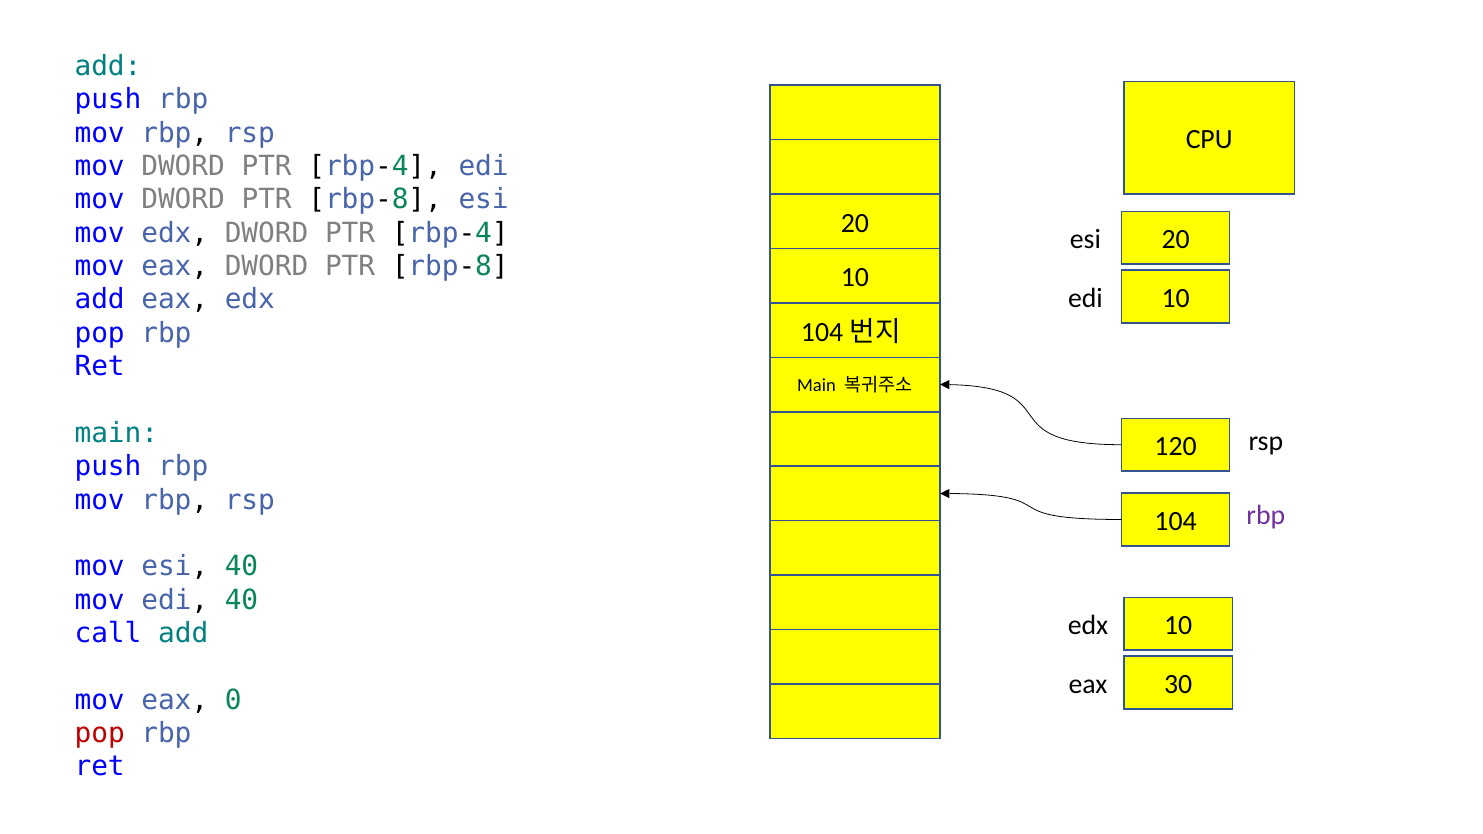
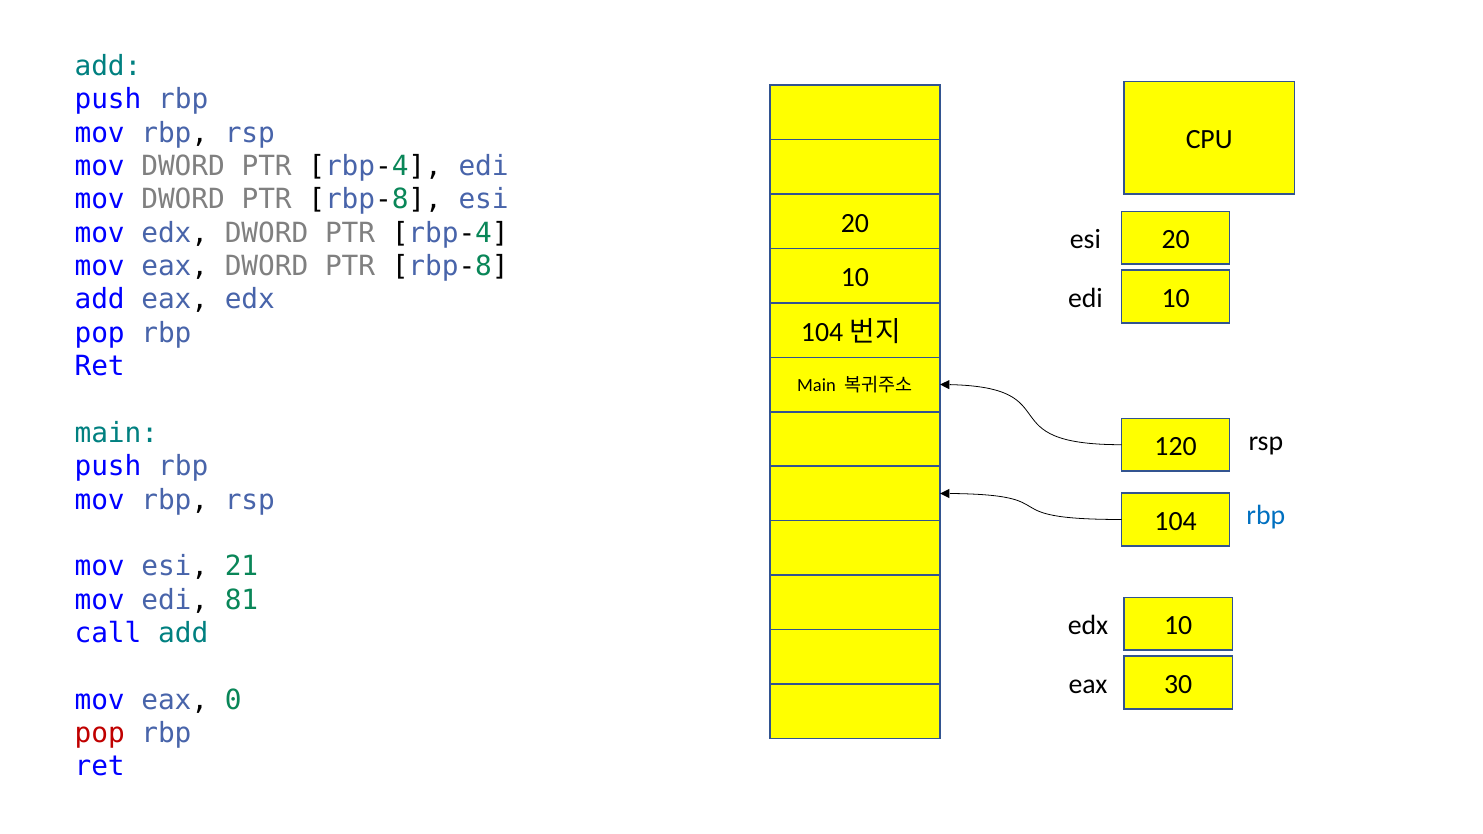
rbp at (1266, 516) colour: purple -> blue
esi 40: 40 -> 21
edi 40: 40 -> 81
